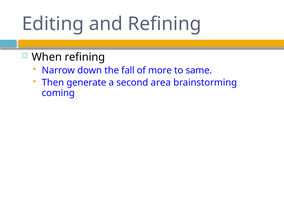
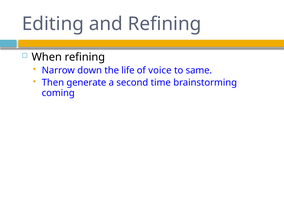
fall: fall -> life
more: more -> voice
area: area -> time
